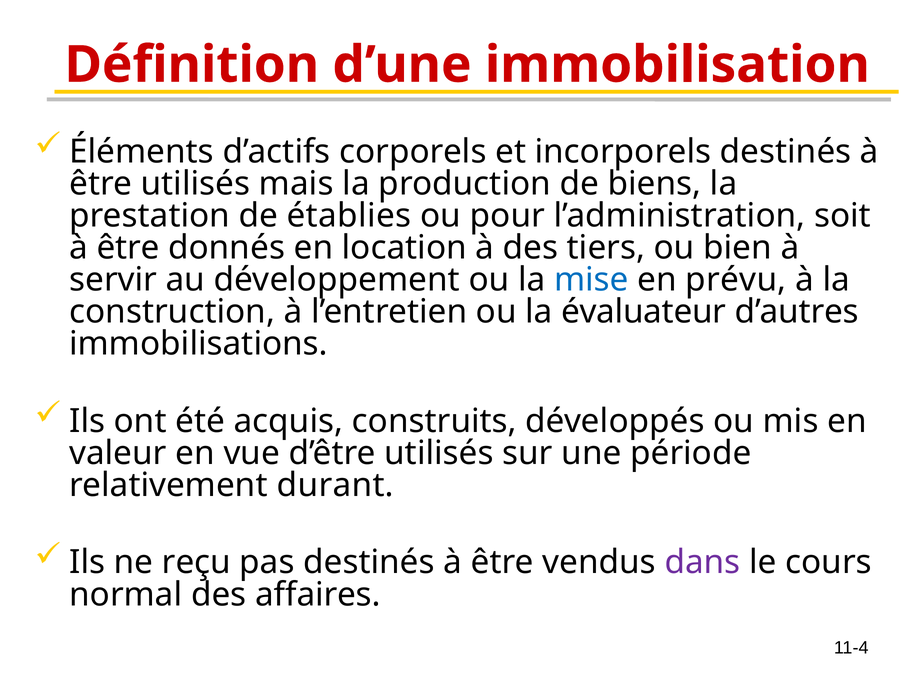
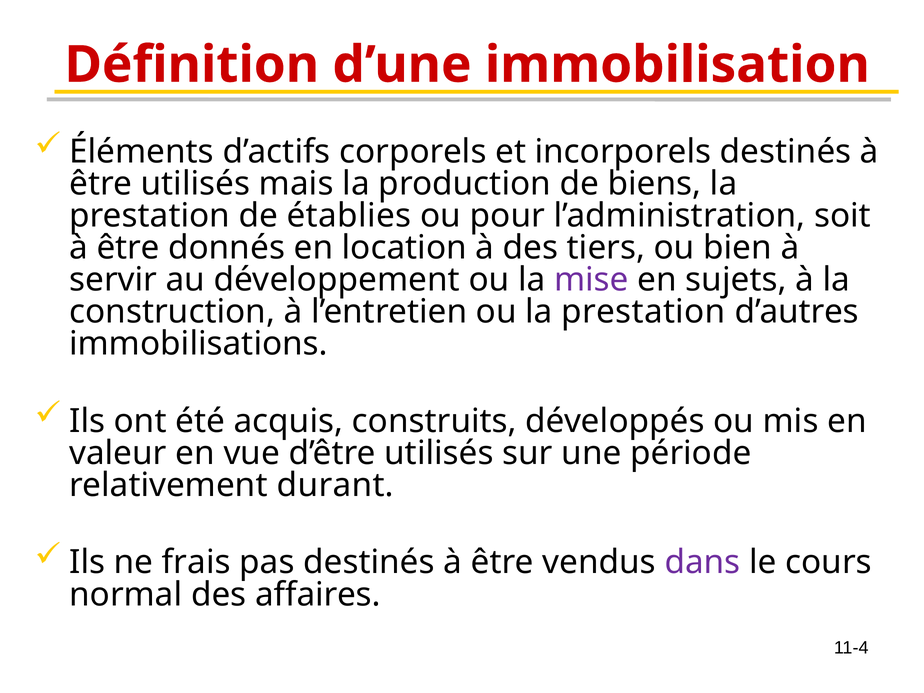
mise colour: blue -> purple
prévu: prévu -> sujets
ou la évaluateur: évaluateur -> prestation
reçu: reçu -> frais
